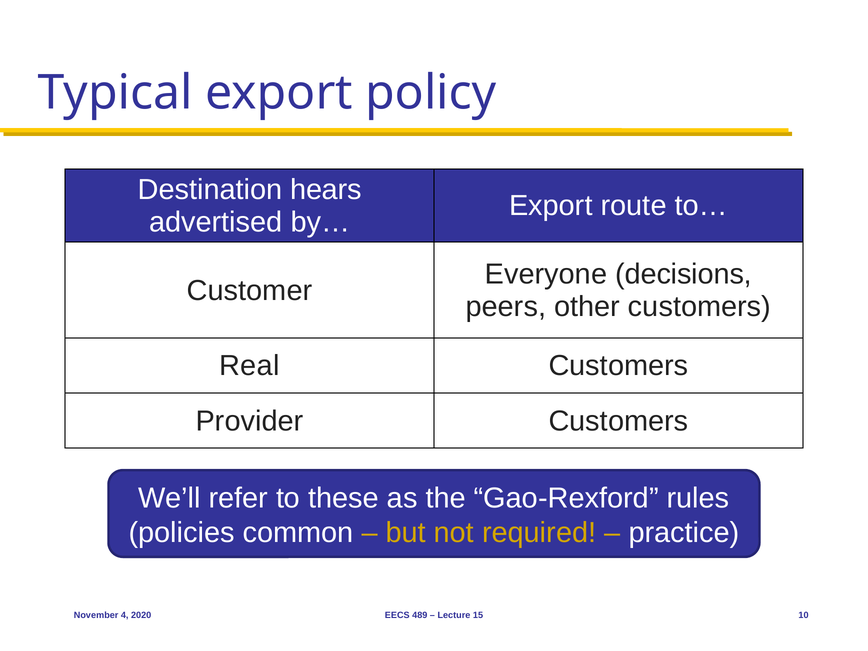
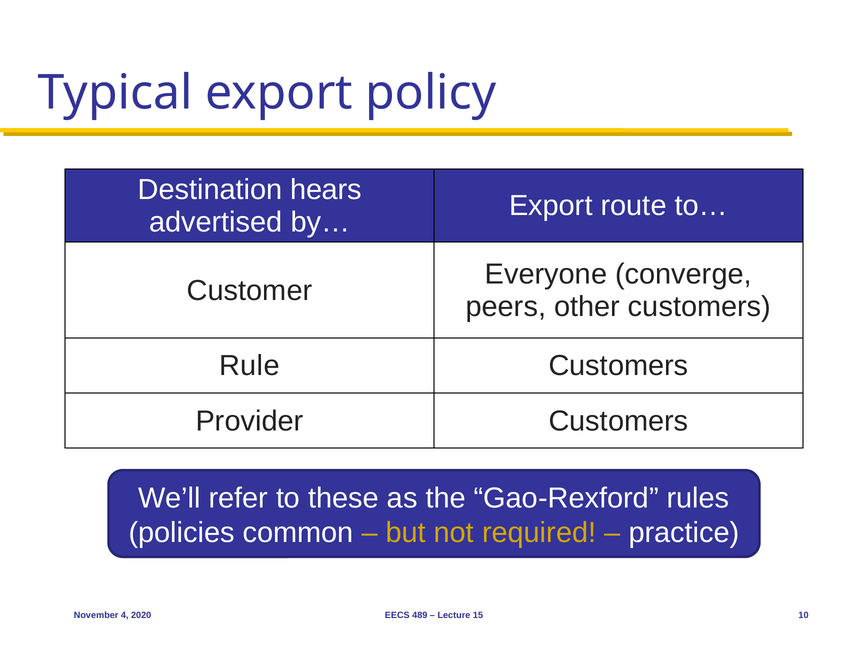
decisions: decisions -> converge
Real: Real -> Rule
